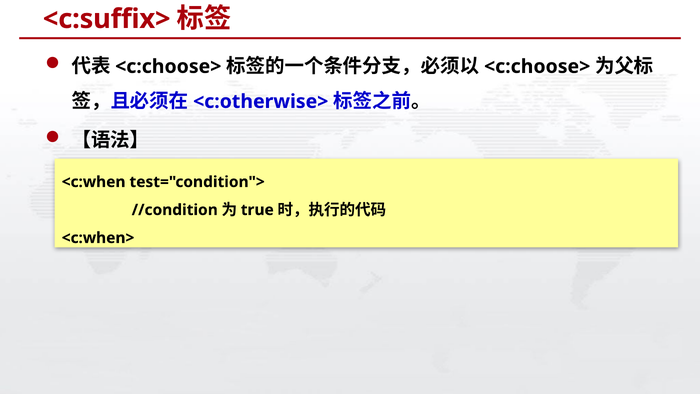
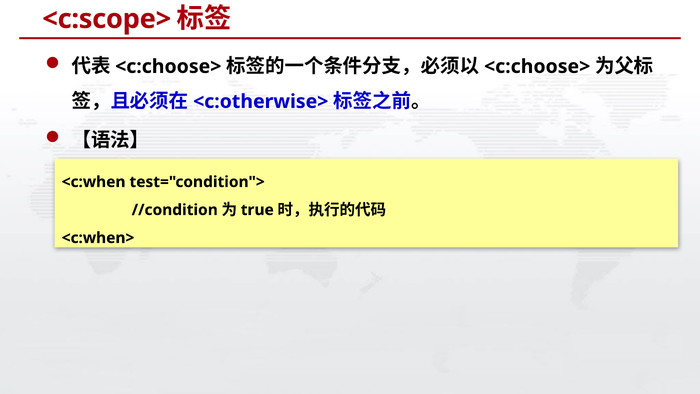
<c:suffix>: <c:suffix> -> <c:scope>
